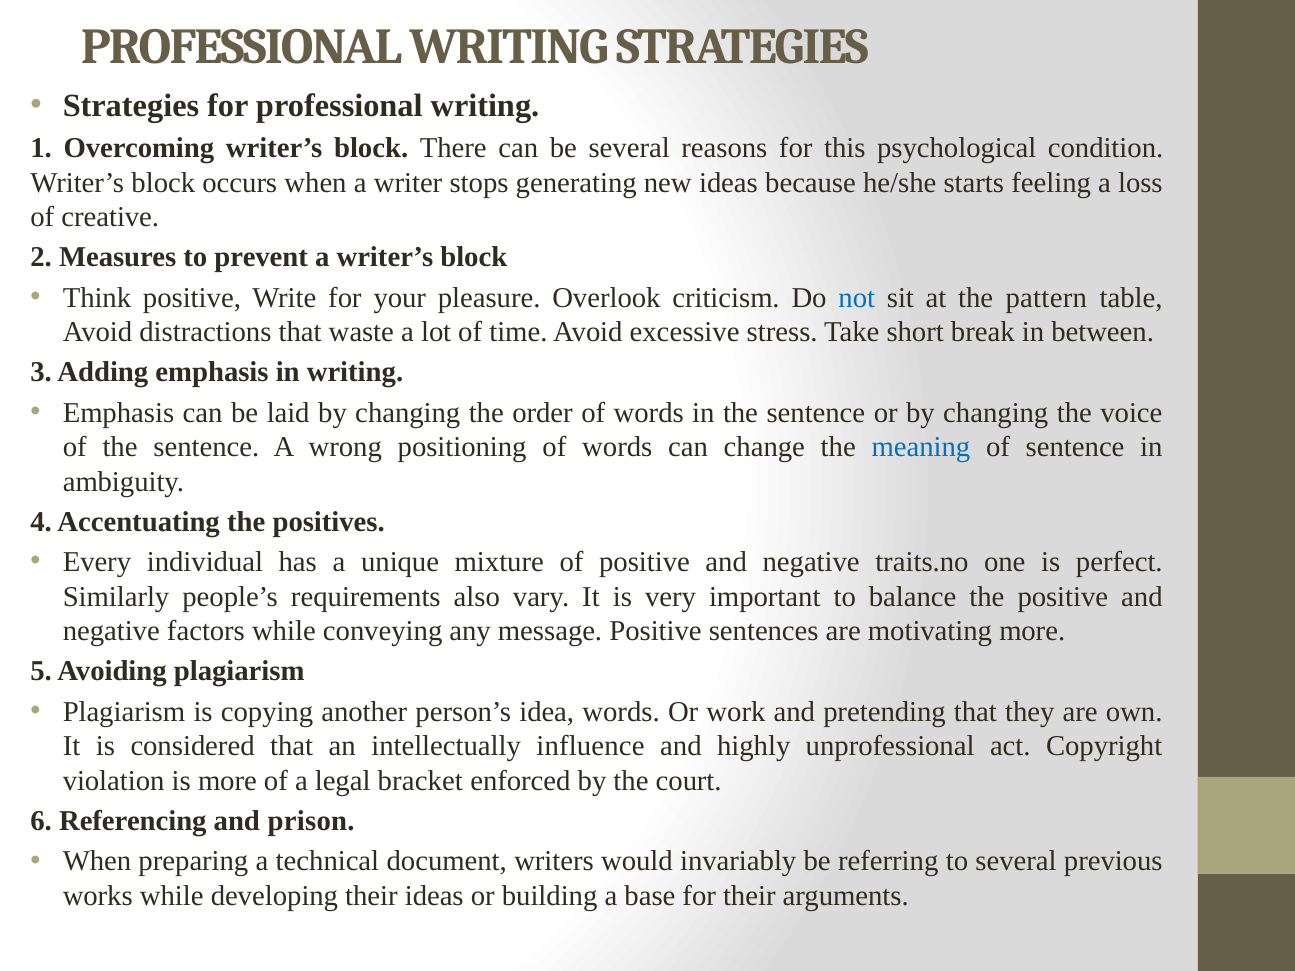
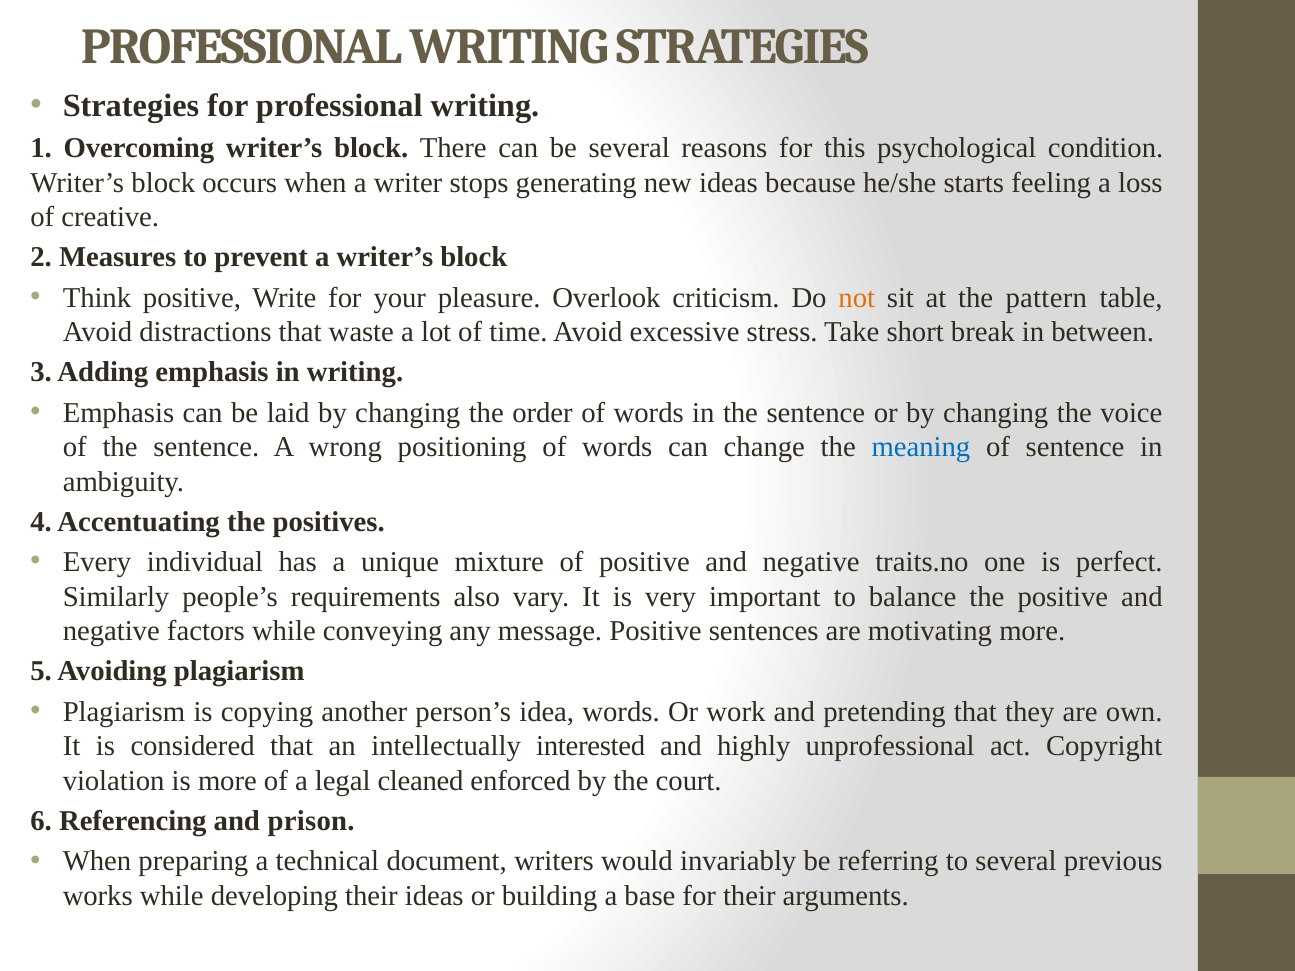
not colour: blue -> orange
influence: influence -> interested
bracket: bracket -> cleaned
